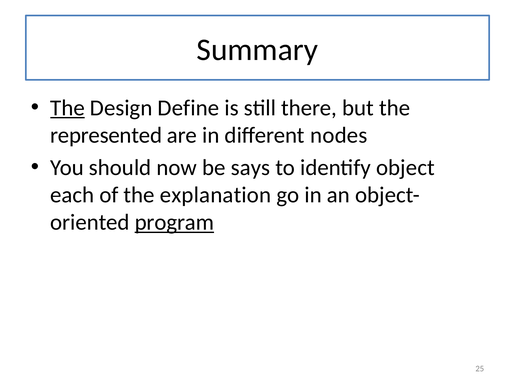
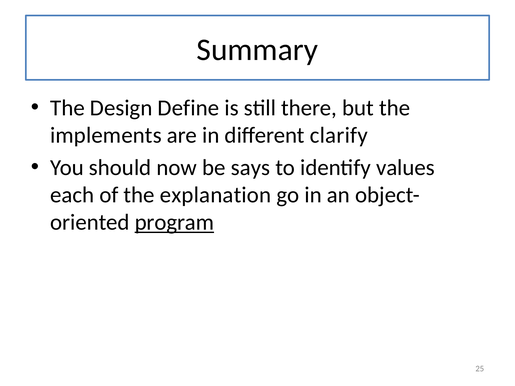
The at (67, 108) underline: present -> none
represented: represented -> implements
nodes: nodes -> clarify
object: object -> values
